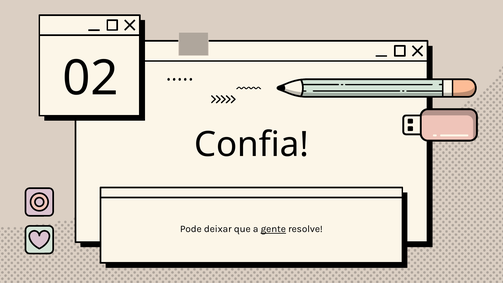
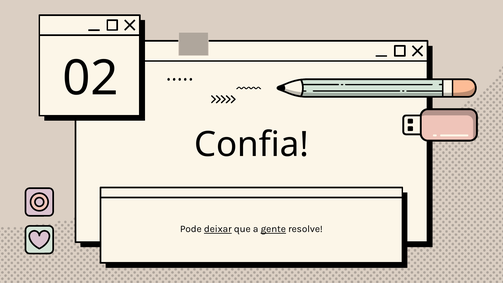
deixar underline: none -> present
